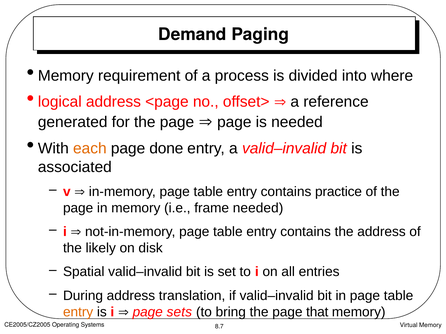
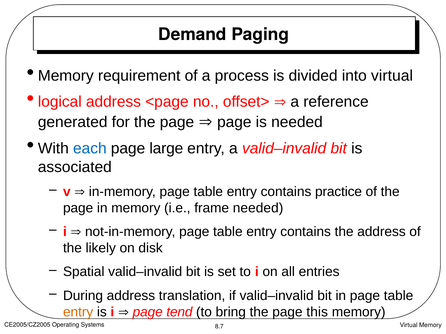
into where: where -> virtual
each colour: orange -> blue
done: done -> large
sets: sets -> tend
that: that -> this
